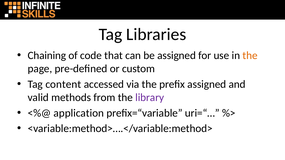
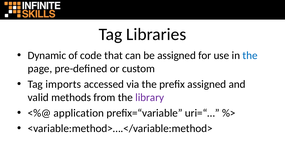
Chaining: Chaining -> Dynamic
the at (250, 56) colour: orange -> blue
content: content -> imports
